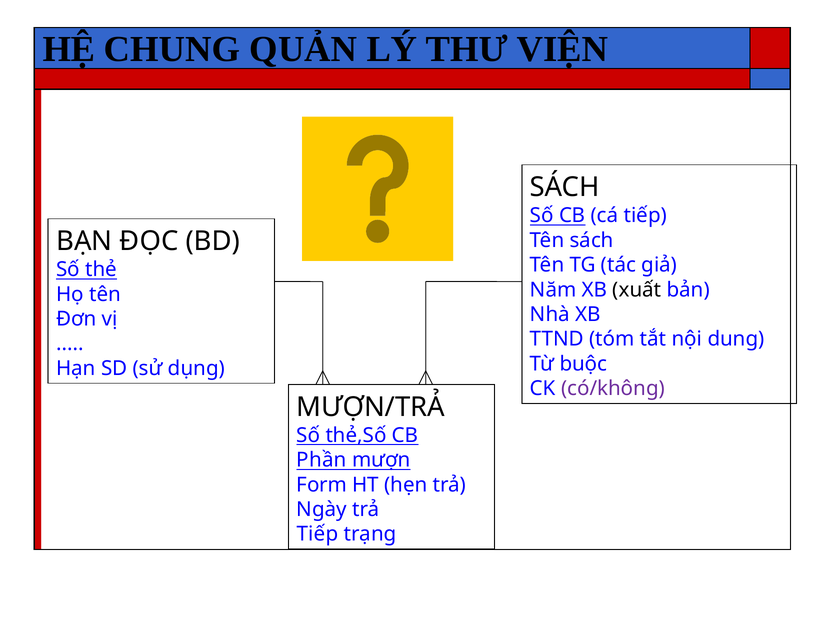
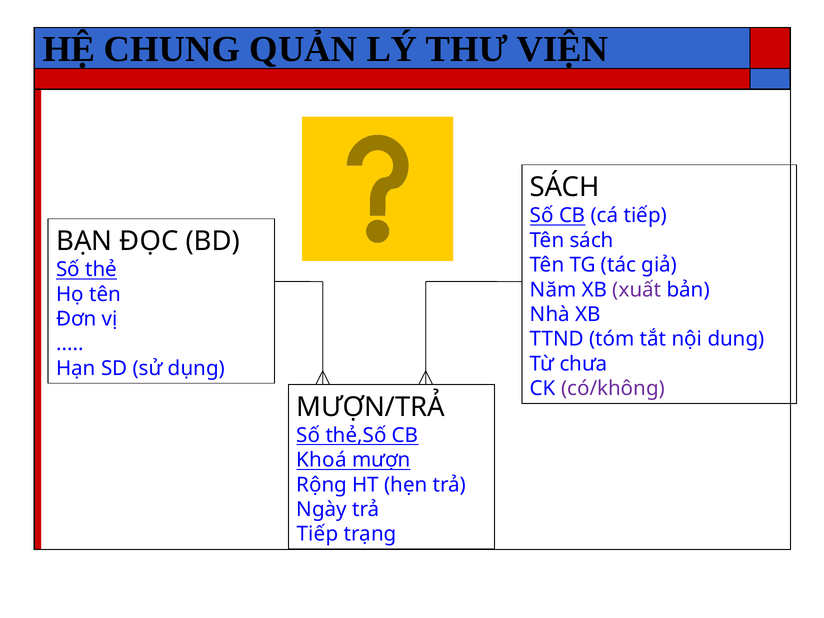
xuất colour: black -> purple
buộc: buộc -> chưa
Phần: Phần -> Khoá
Form: Form -> Rộng
